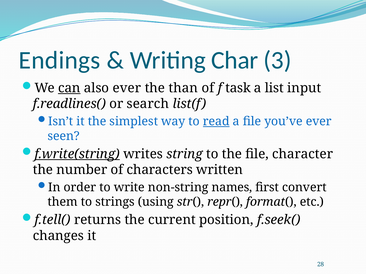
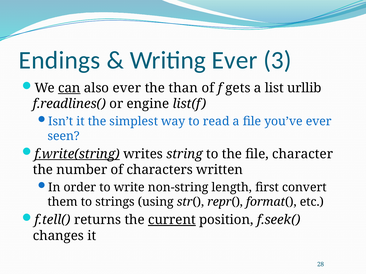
Writing Char: Char -> Ever
task: task -> gets
input: input -> urllib
search: search -> engine
read underline: present -> none
names: names -> length
current underline: none -> present
